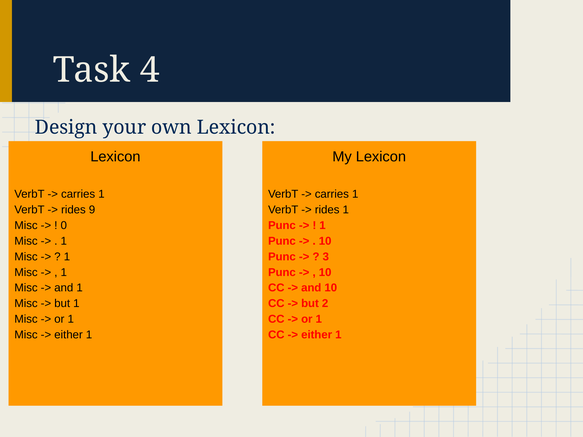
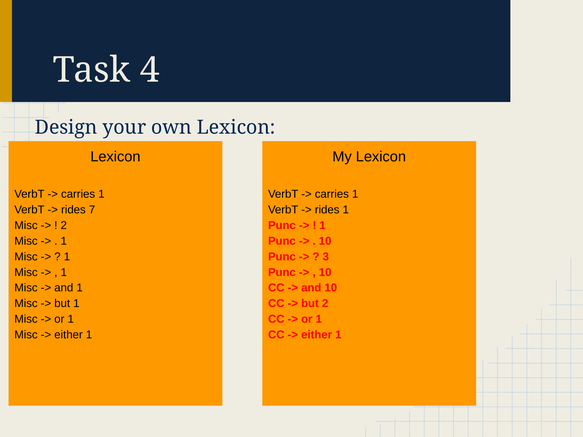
9: 9 -> 7
0 at (64, 226): 0 -> 2
